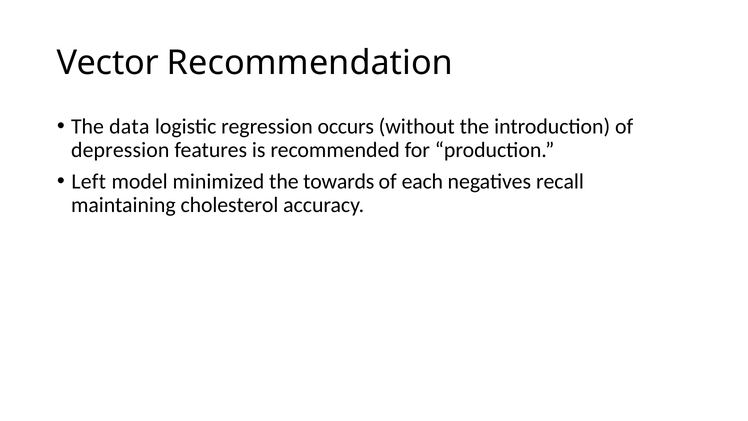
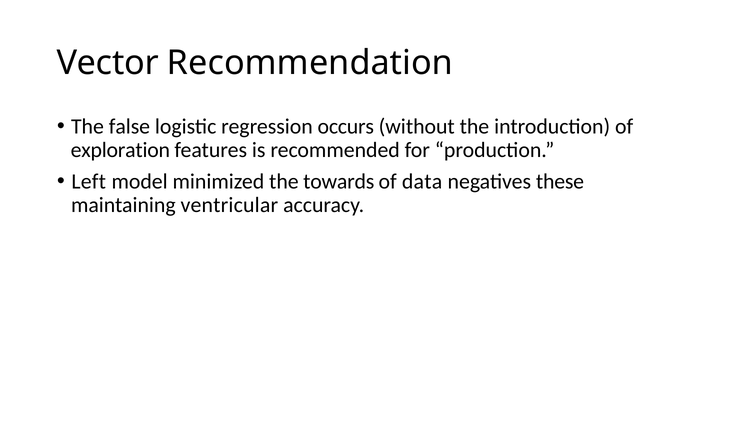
data: data -> false
depression: depression -> exploration
each: each -> data
recall: recall -> these
cholesterol: cholesterol -> ventricular
